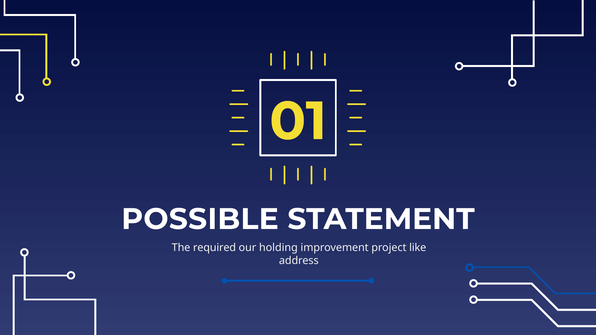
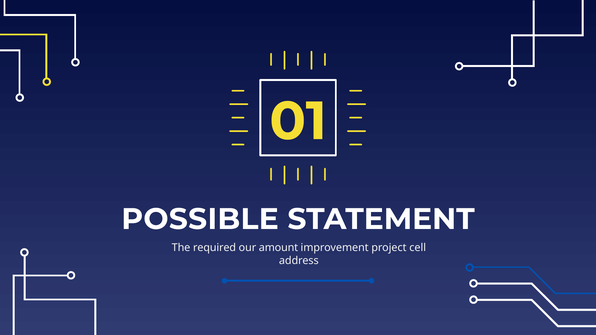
holding: holding -> amount
like: like -> cell
